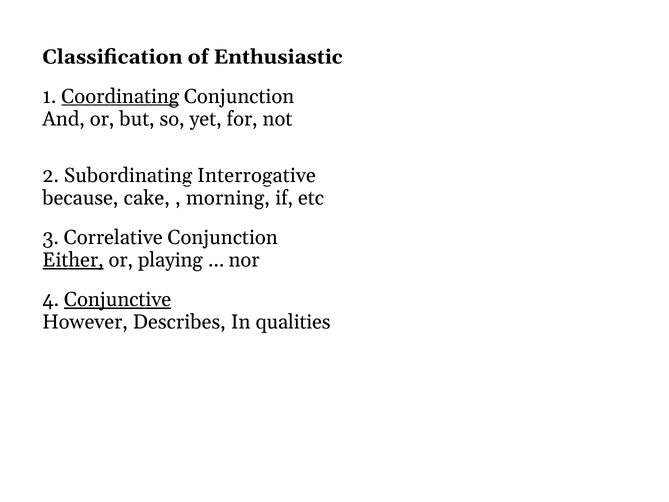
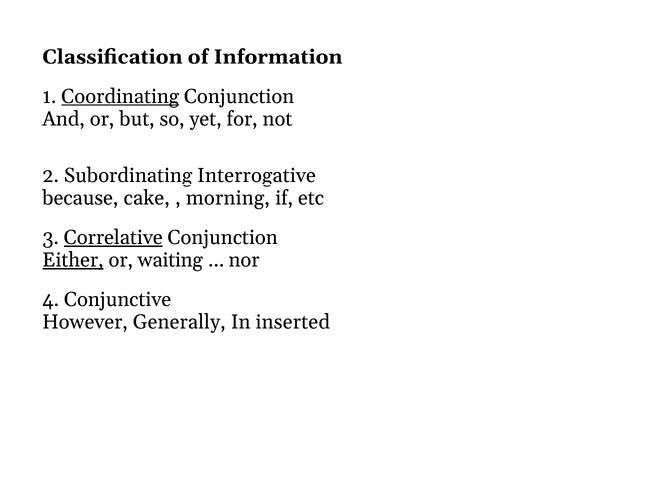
Enthusiastic: Enthusiastic -> Information
Correlative underline: none -> present
playing: playing -> waiting
Conjunctive underline: present -> none
Describes: Describes -> Generally
qualities: qualities -> inserted
